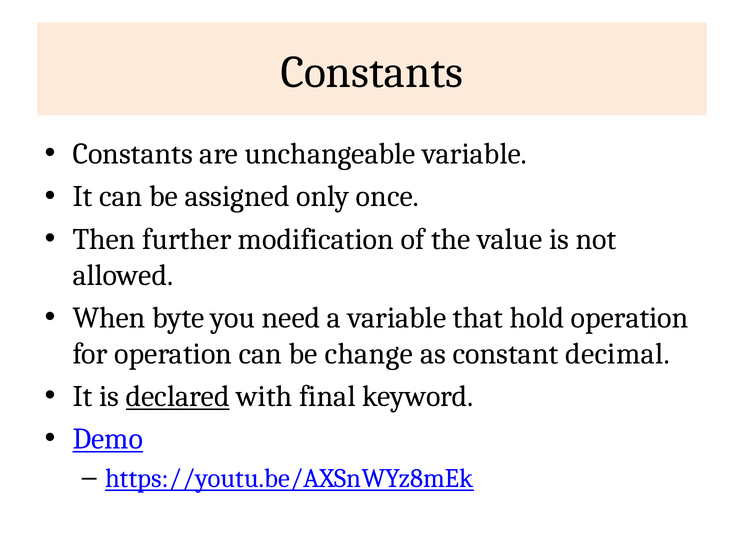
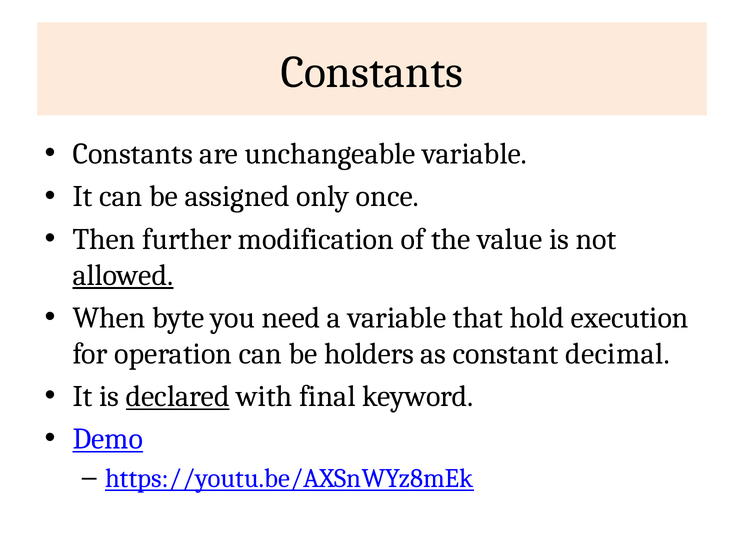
allowed underline: none -> present
hold operation: operation -> execution
change: change -> holders
